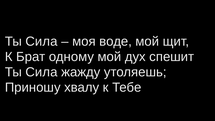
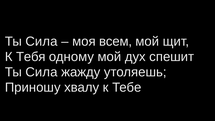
воде: воде -> всем
Брат: Брат -> Тебя
